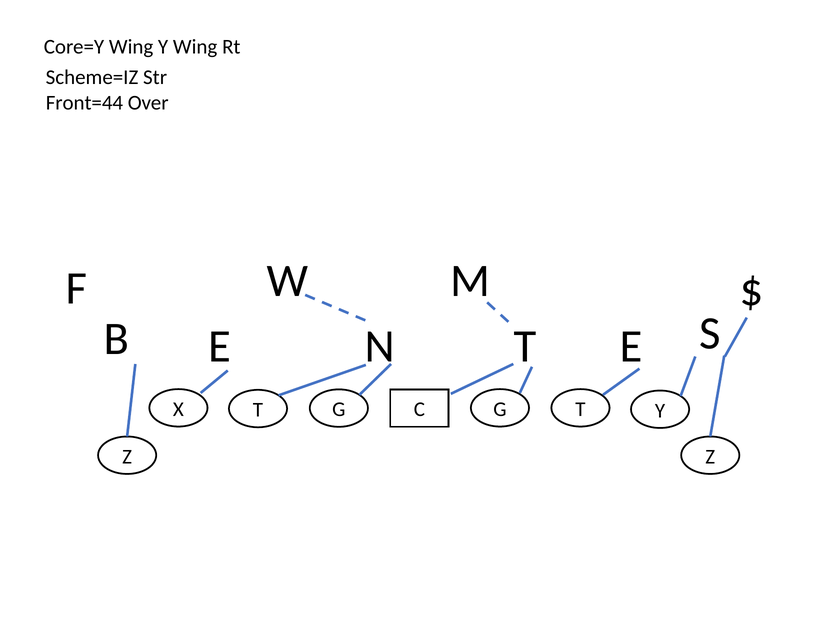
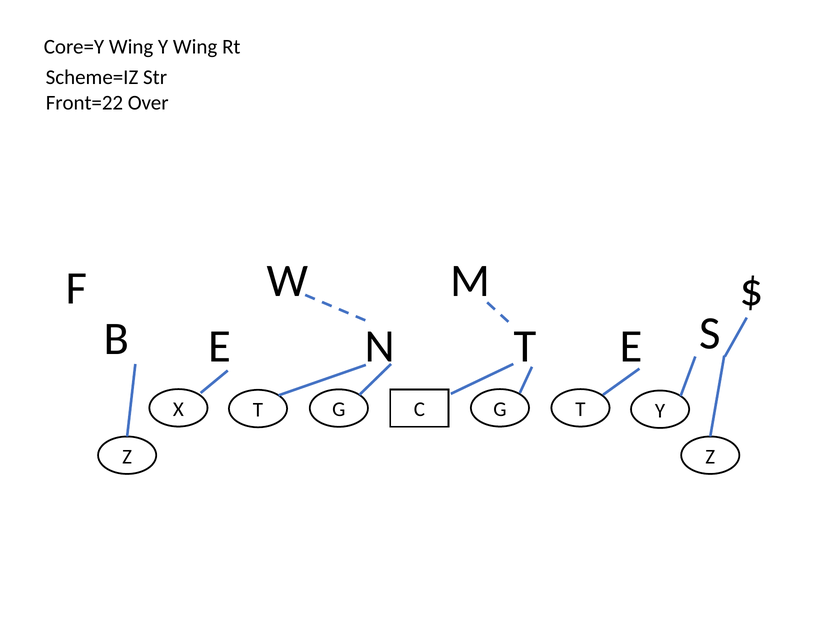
Front=44: Front=44 -> Front=22
